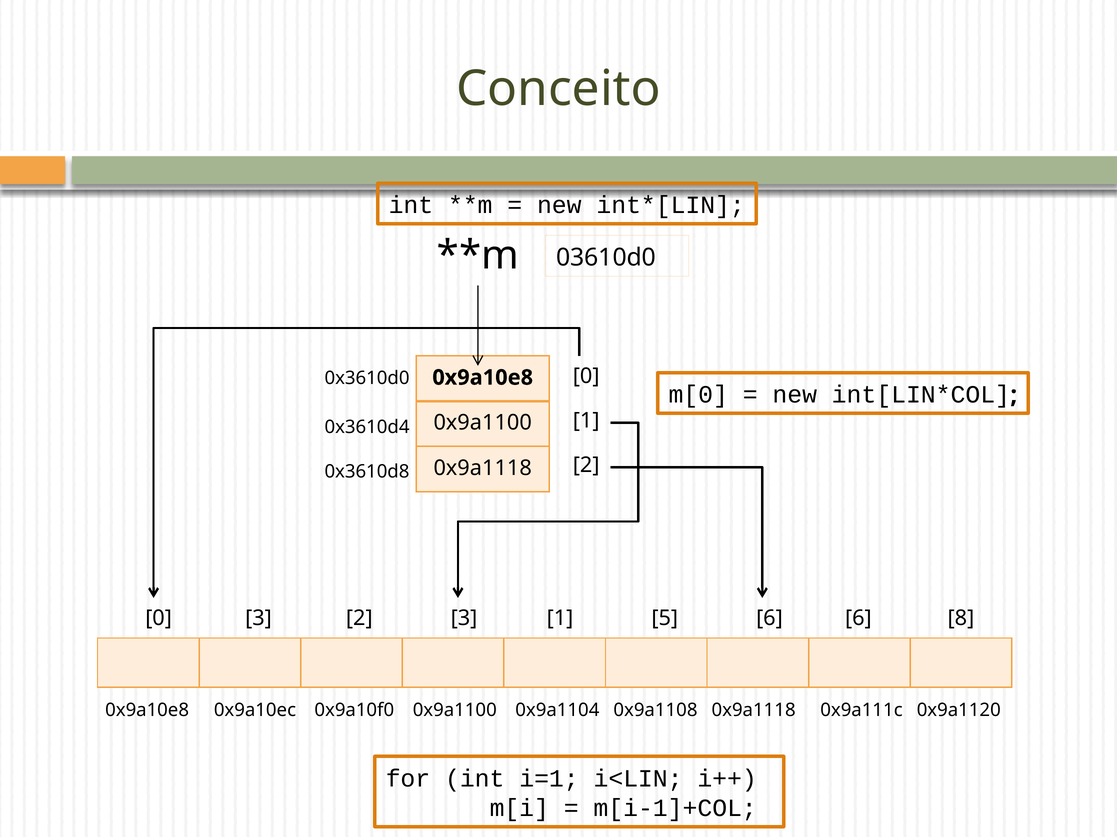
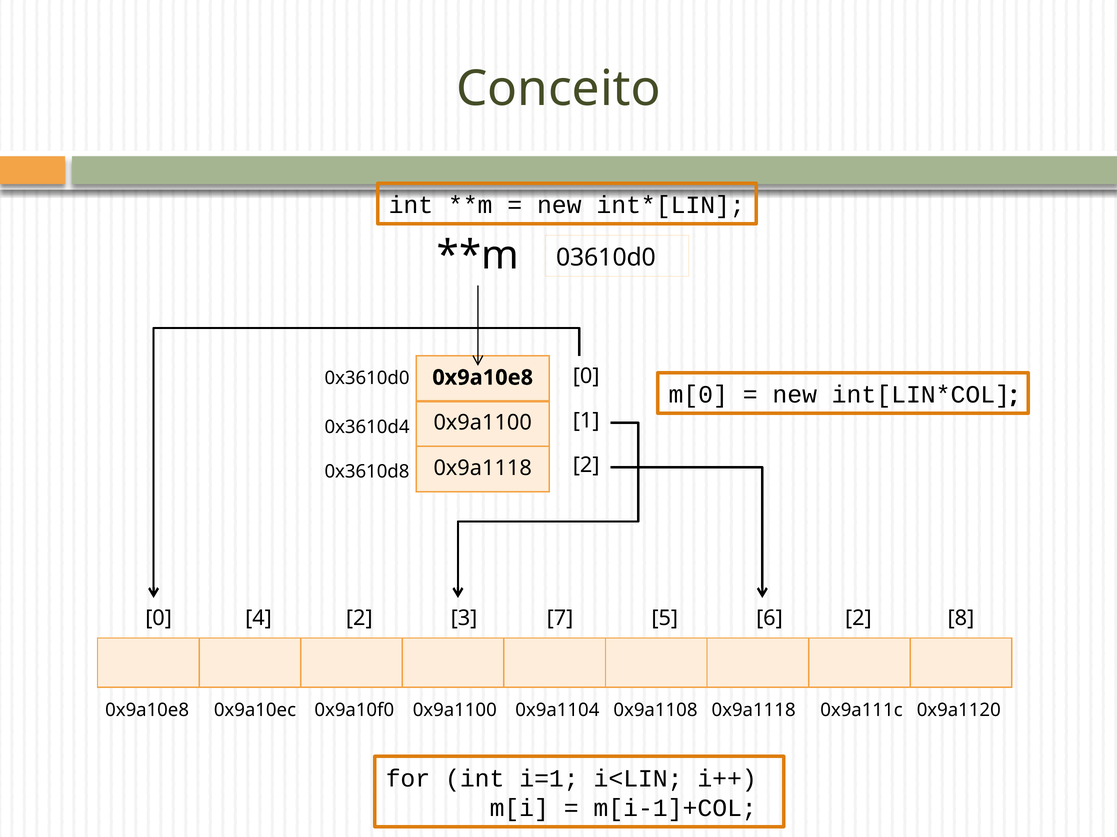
0 3: 3 -> 4
3 1: 1 -> 7
6 6: 6 -> 2
